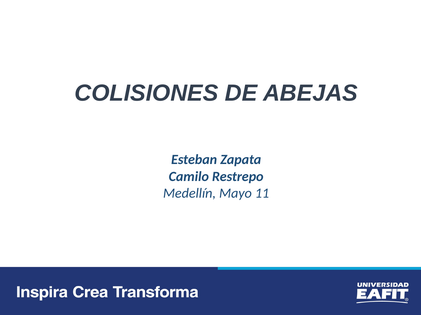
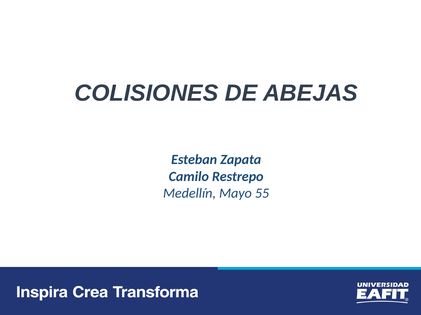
11: 11 -> 55
